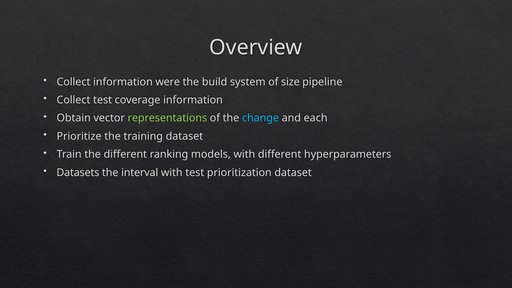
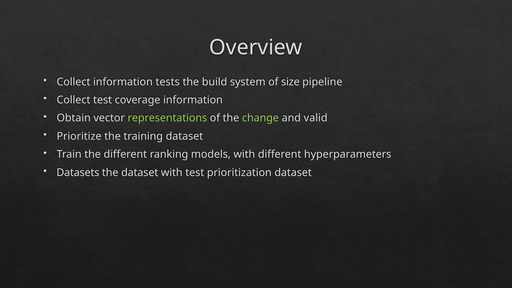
were: were -> tests
change colour: light blue -> light green
each: each -> valid
the interval: interval -> dataset
